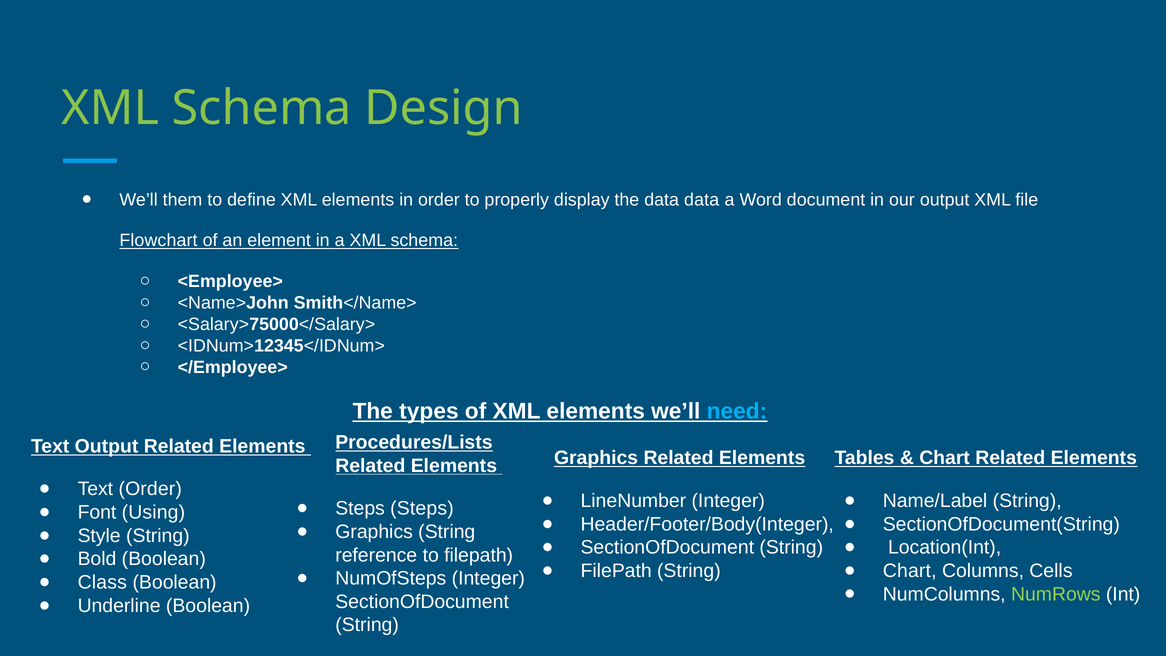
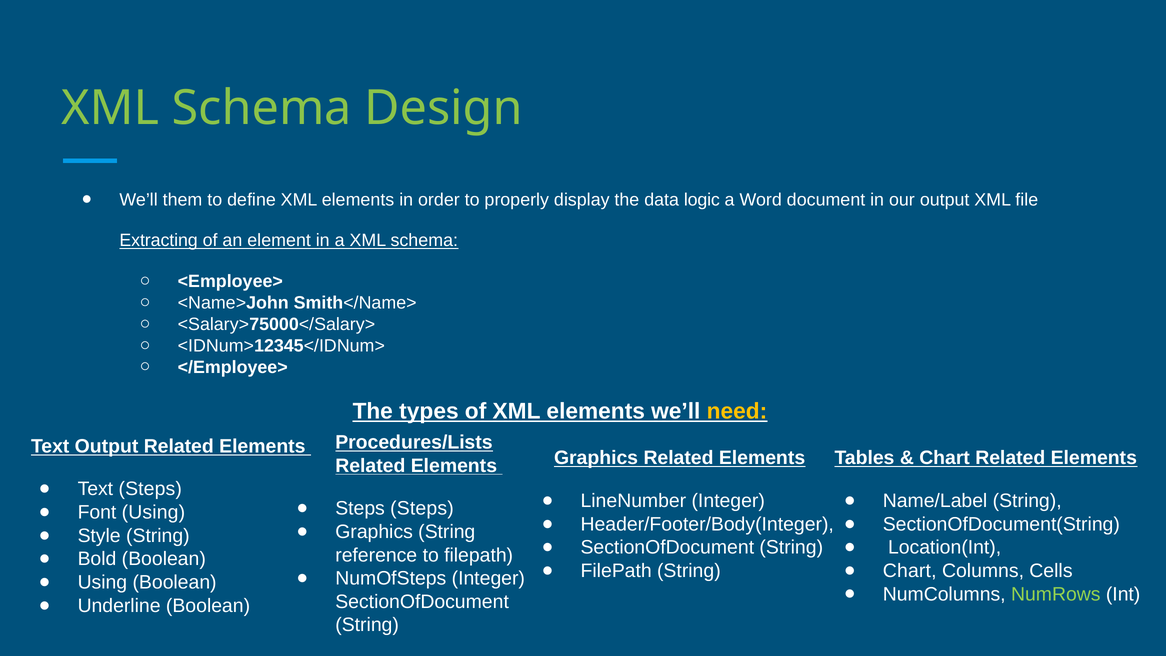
data data: data -> logic
Flowchart: Flowchart -> Extracting
need colour: light blue -> yellow
Text Order: Order -> Steps
Class at (102, 582): Class -> Using
